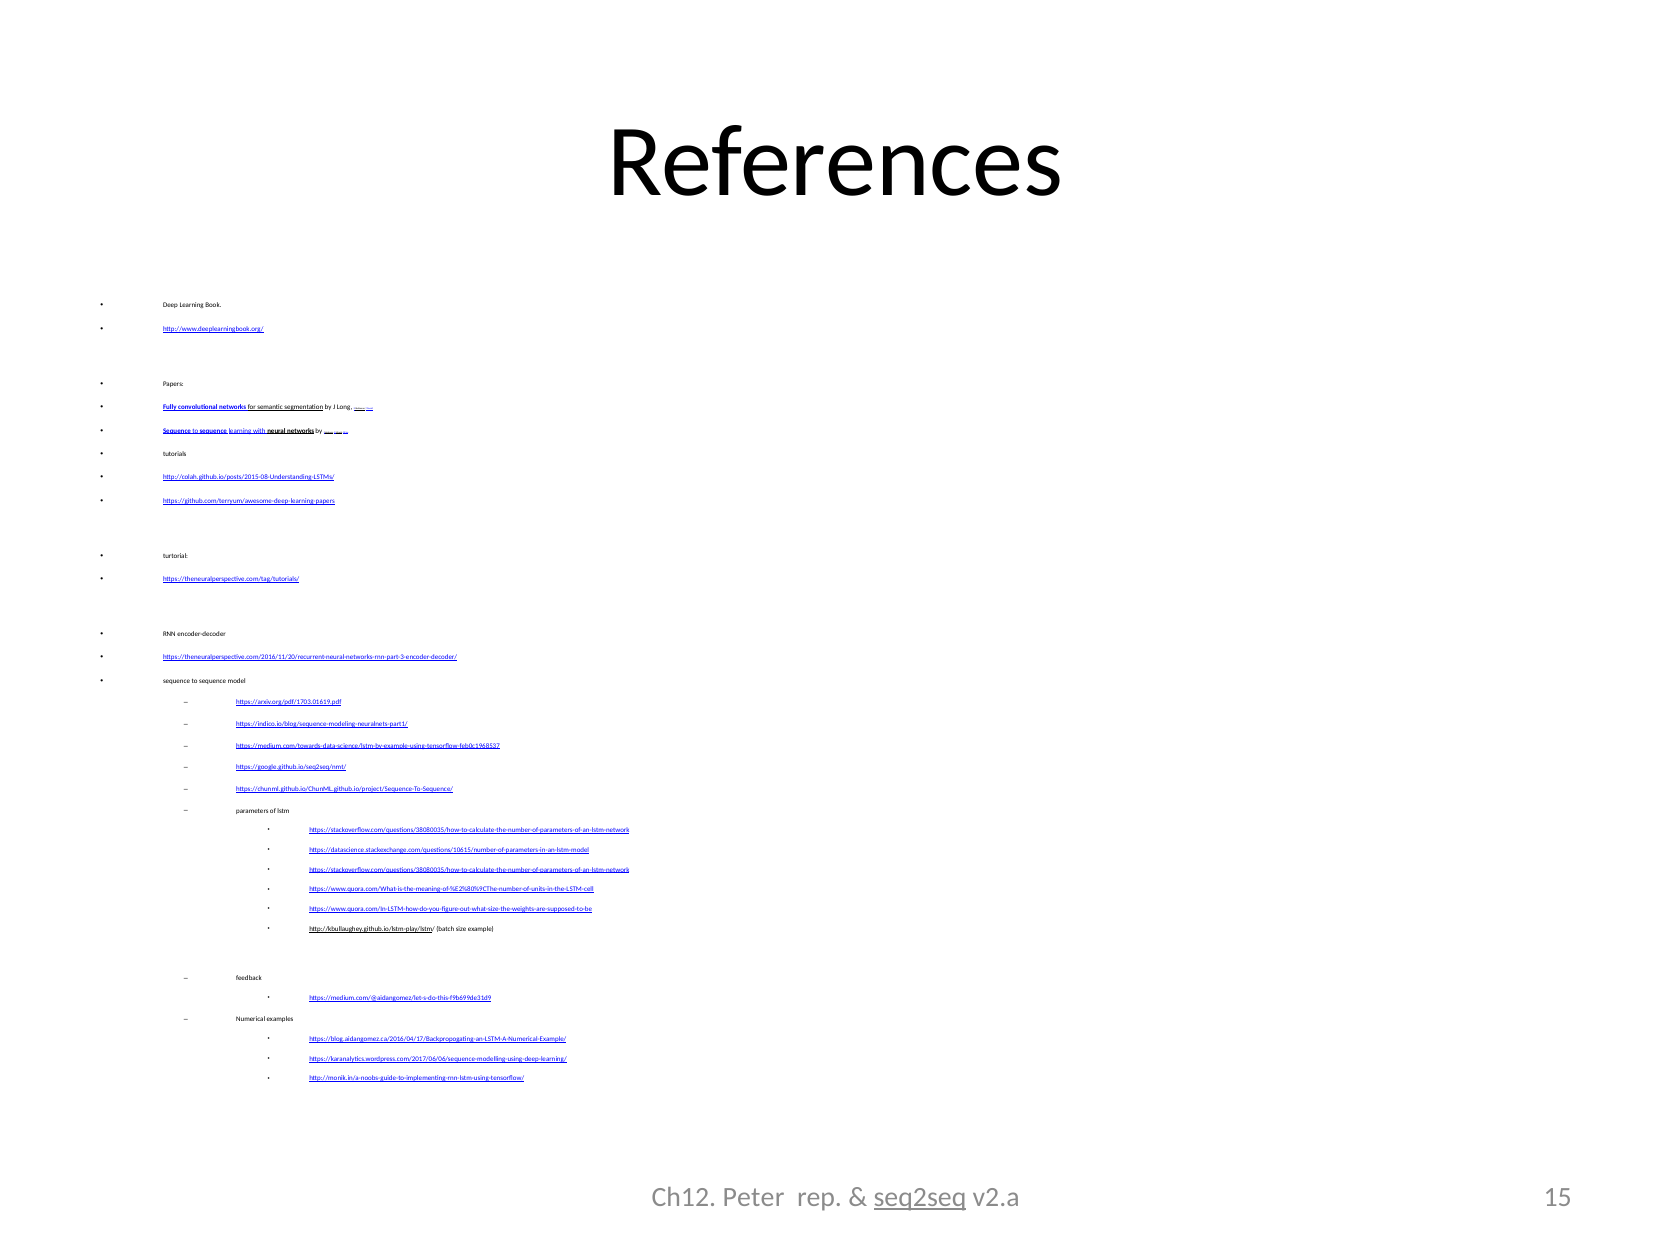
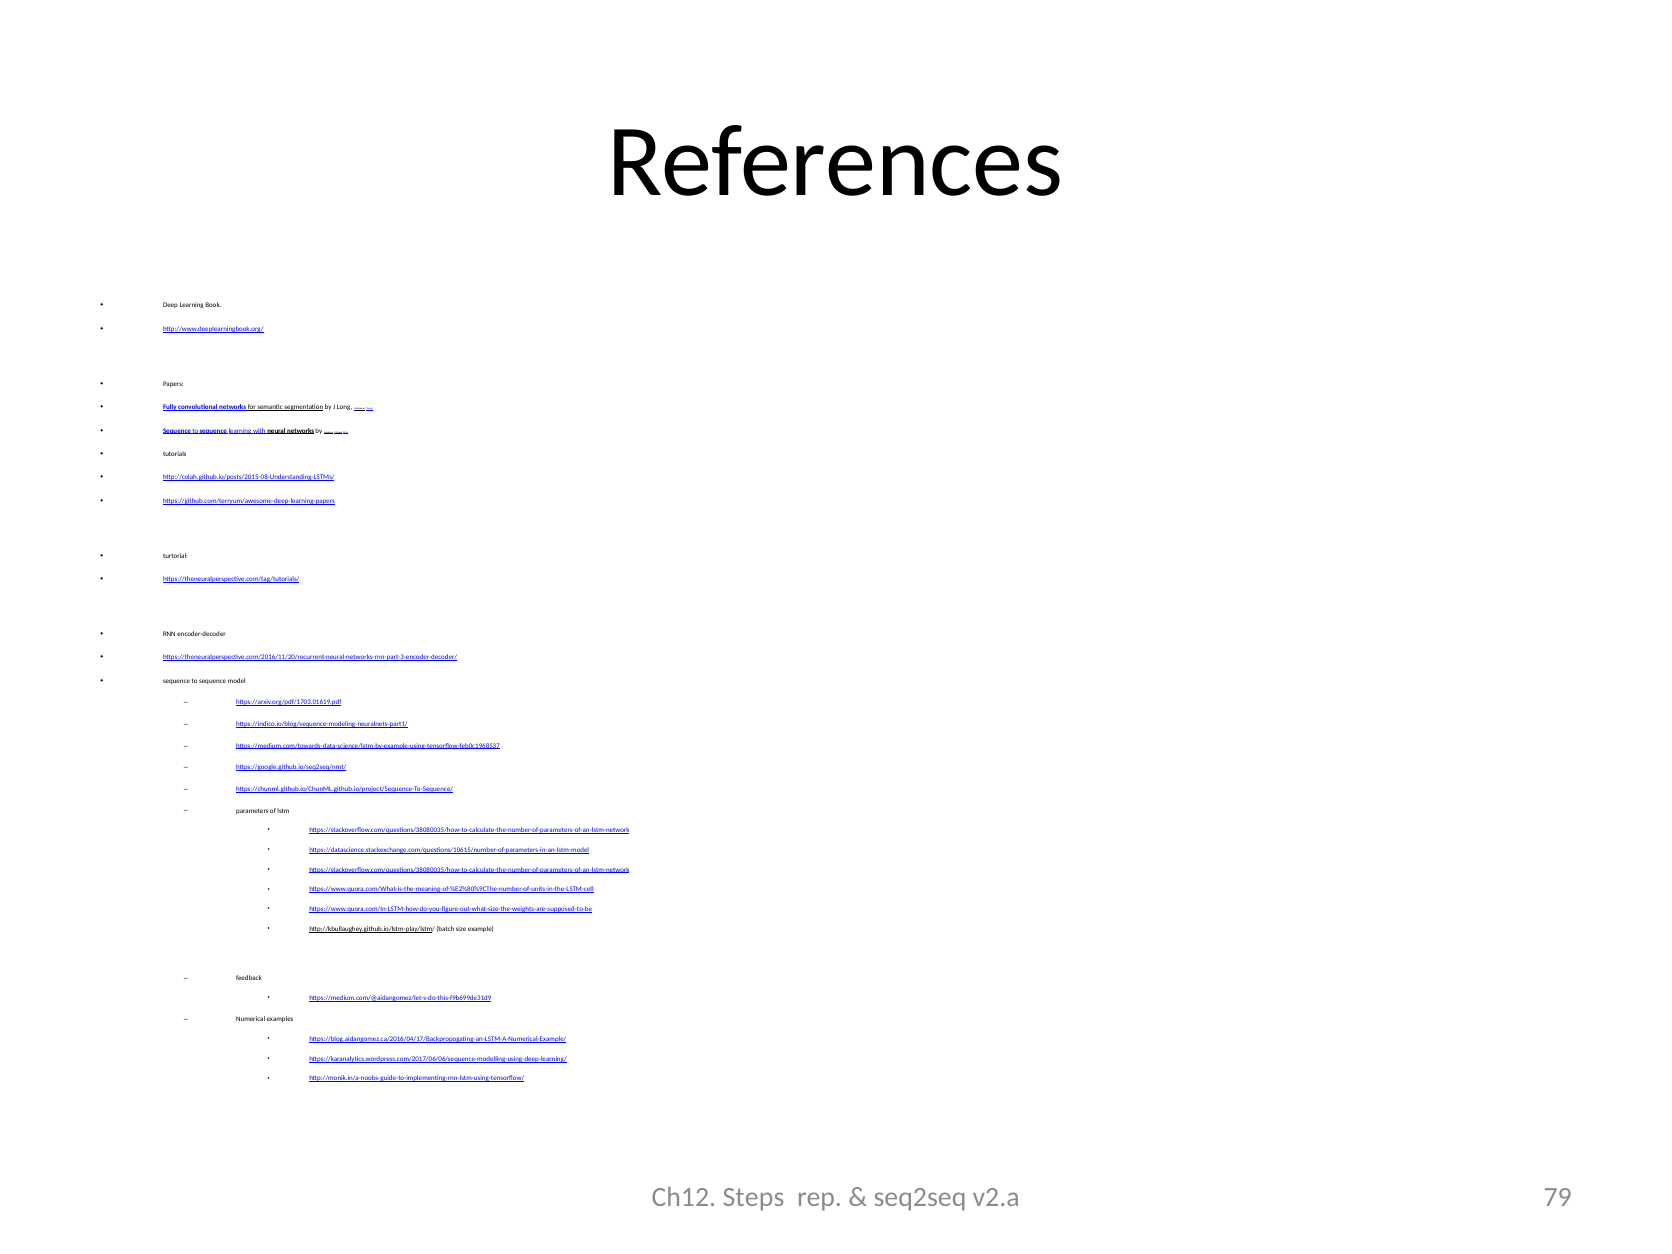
Peter: Peter -> Steps
seq2seq underline: present -> none
15: 15 -> 79
